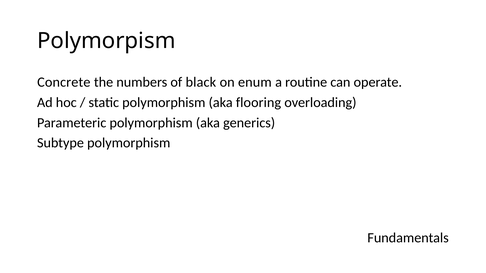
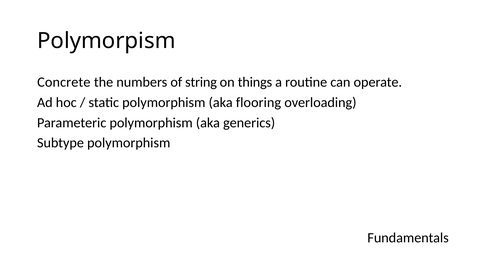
black: black -> string
enum: enum -> things
